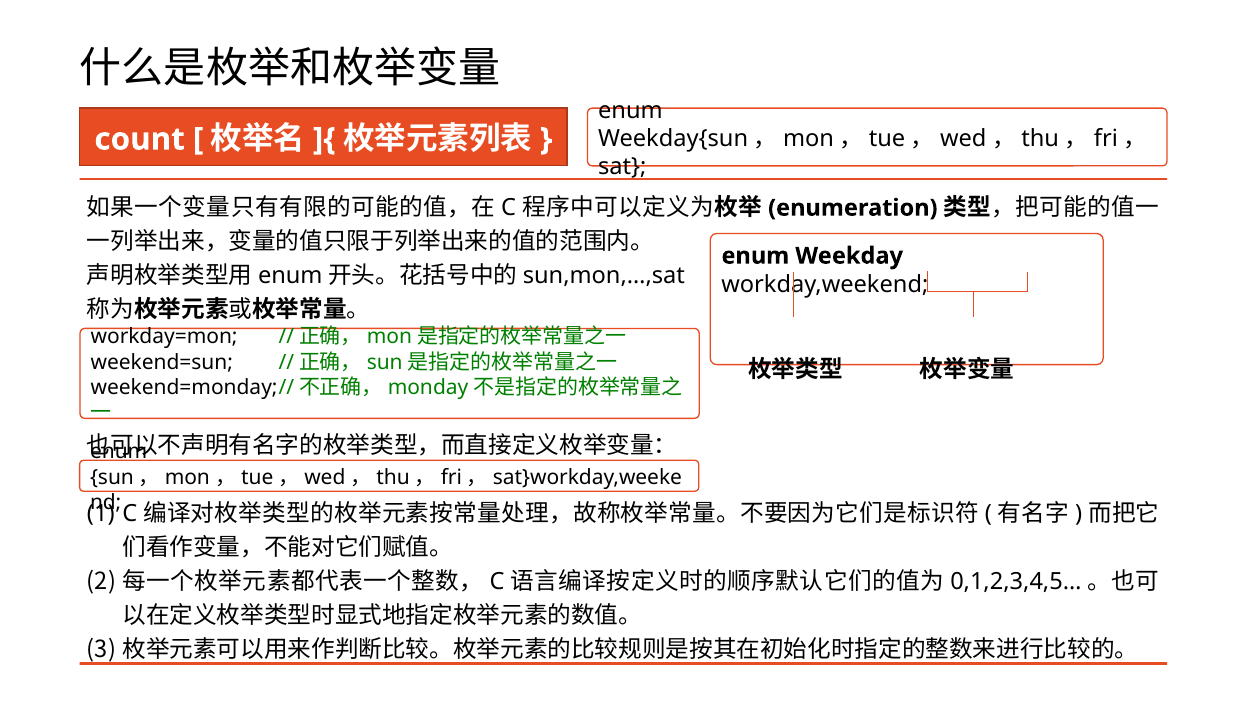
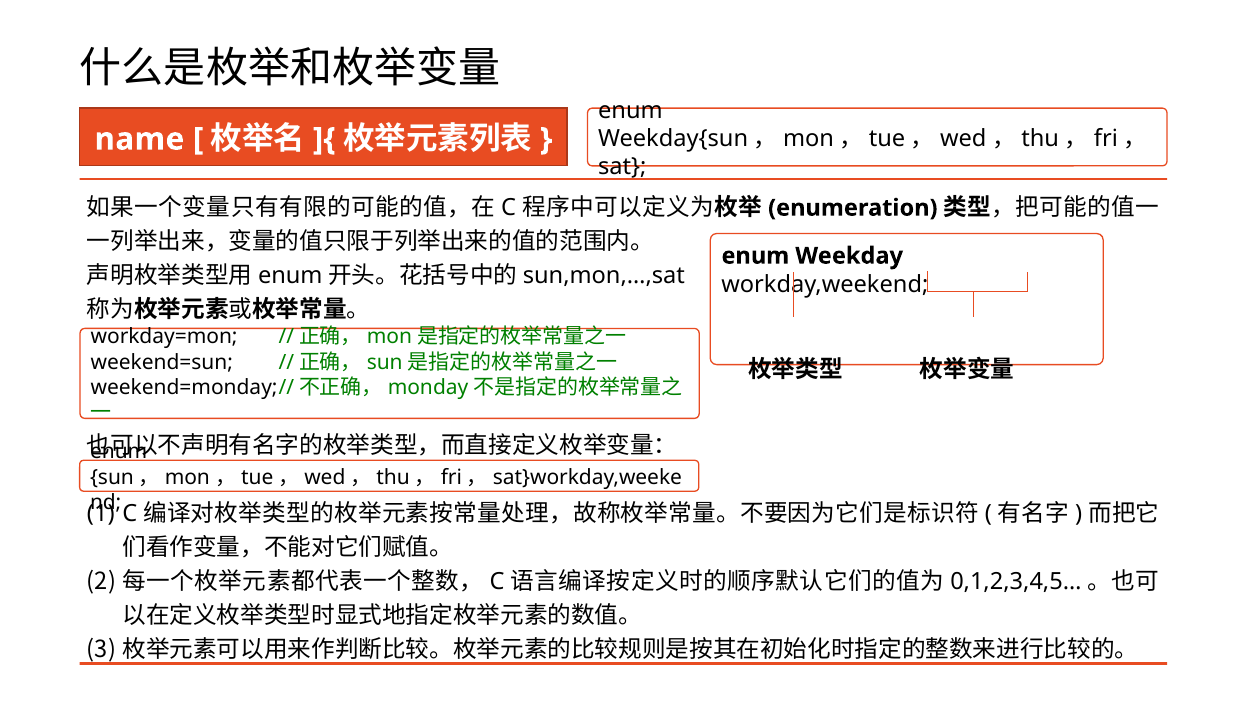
count: count -> name
